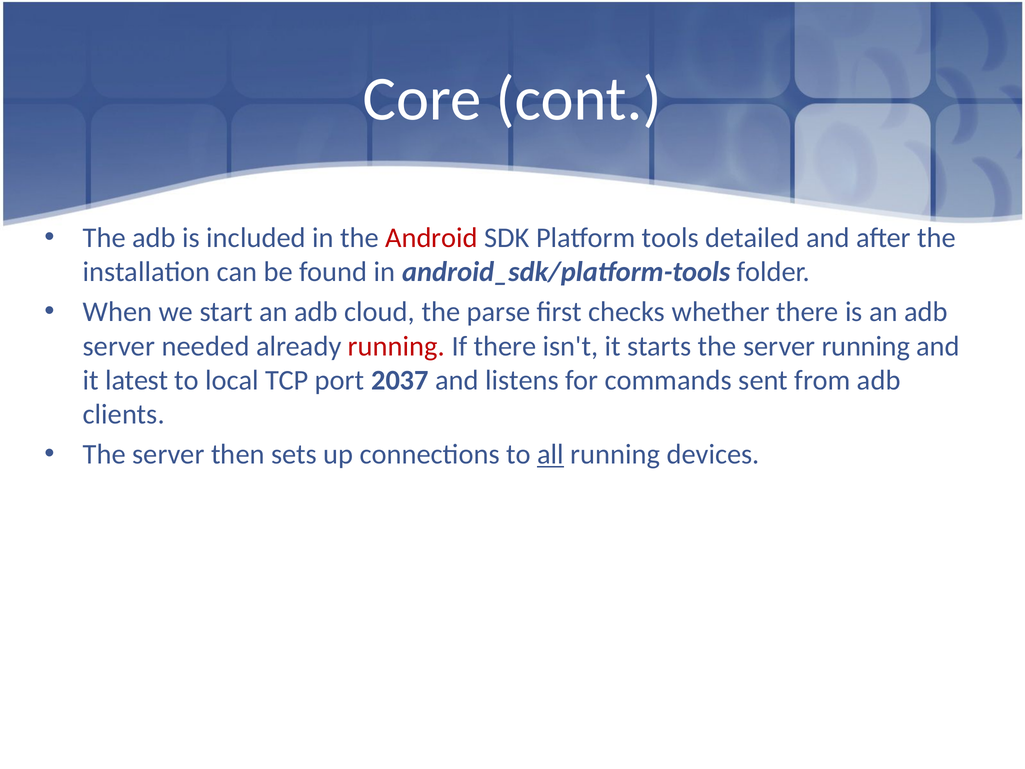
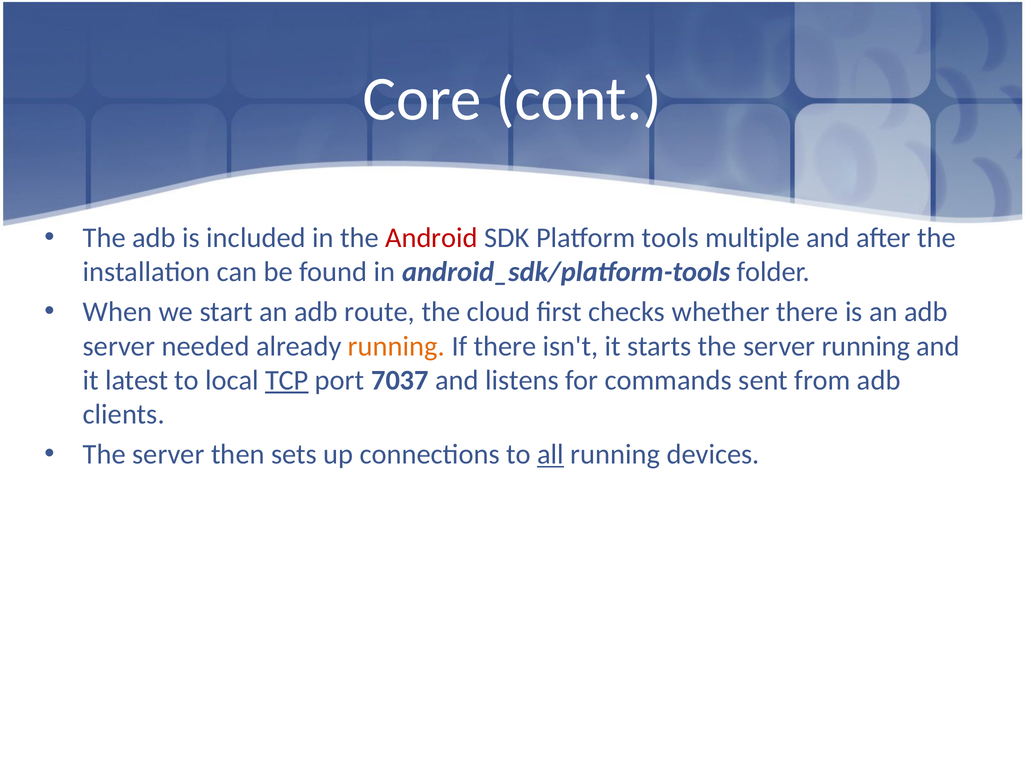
detailed: detailed -> multiple
cloud: cloud -> route
parse: parse -> cloud
running at (396, 346) colour: red -> orange
TCP underline: none -> present
2037: 2037 -> 7037
